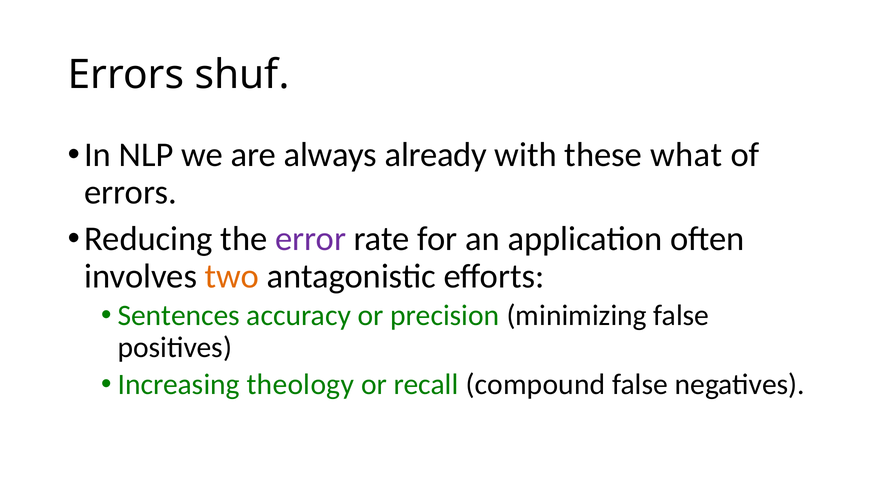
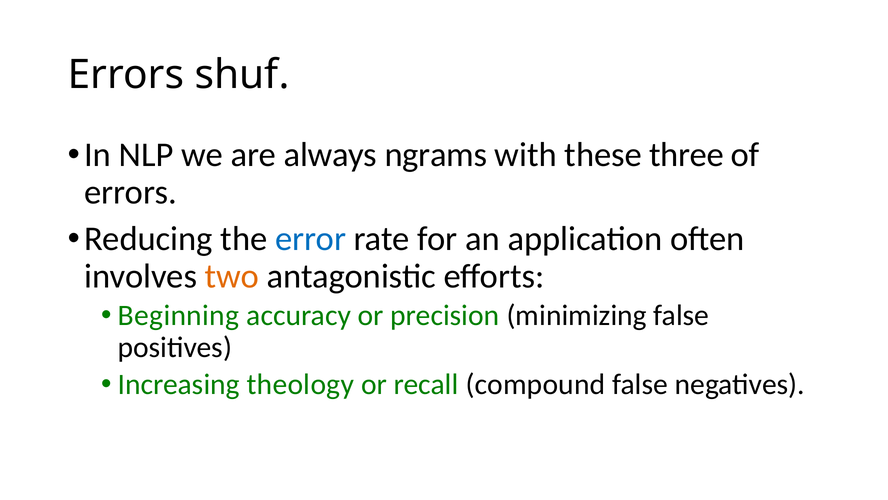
already: already -> ngrams
what: what -> three
error colour: purple -> blue
Sentences: Sentences -> Beginning
